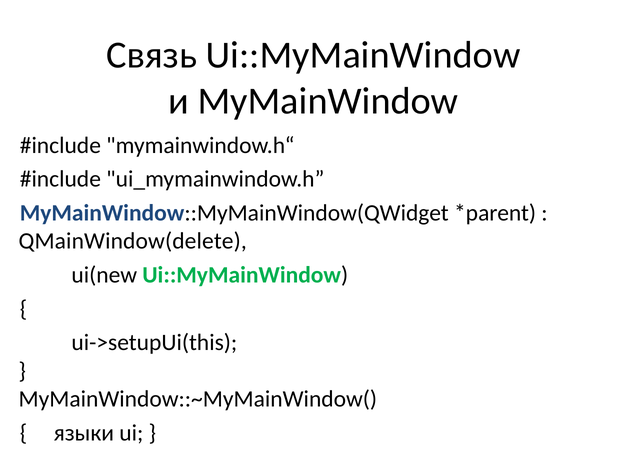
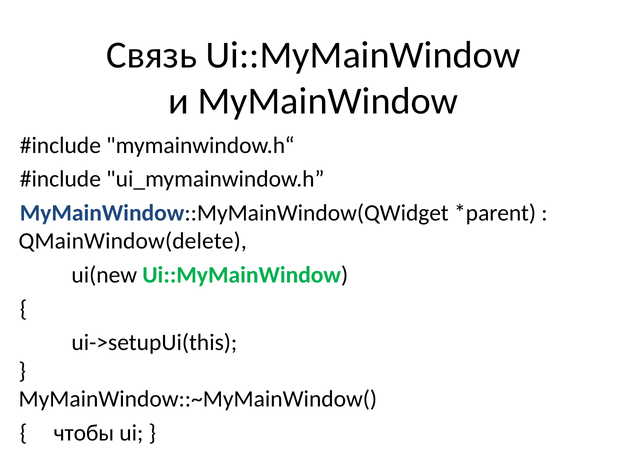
языки: языки -> чтобы
